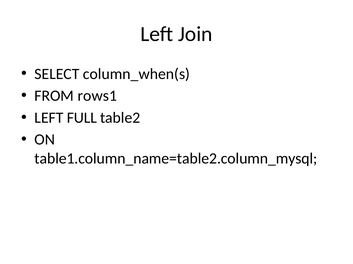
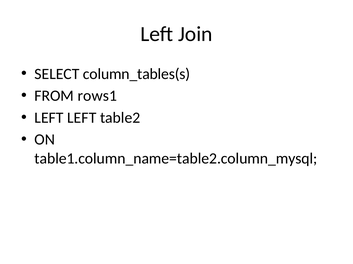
column_when(s: column_when(s -> column_tables(s
LEFT FULL: FULL -> LEFT
